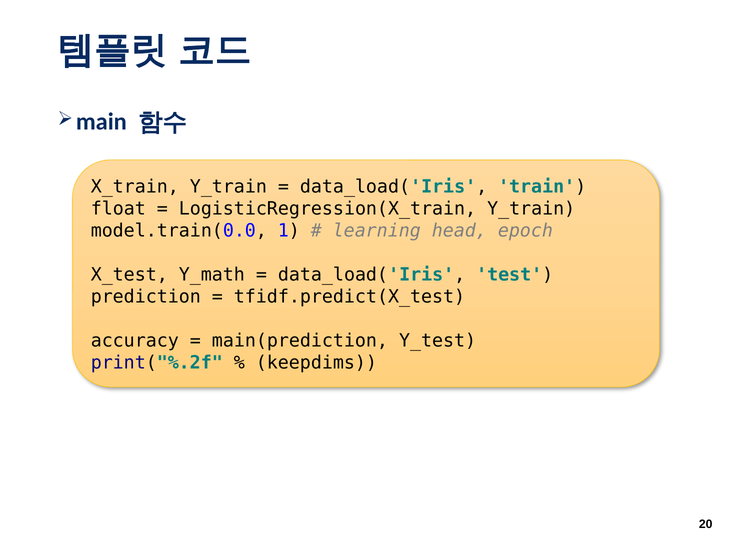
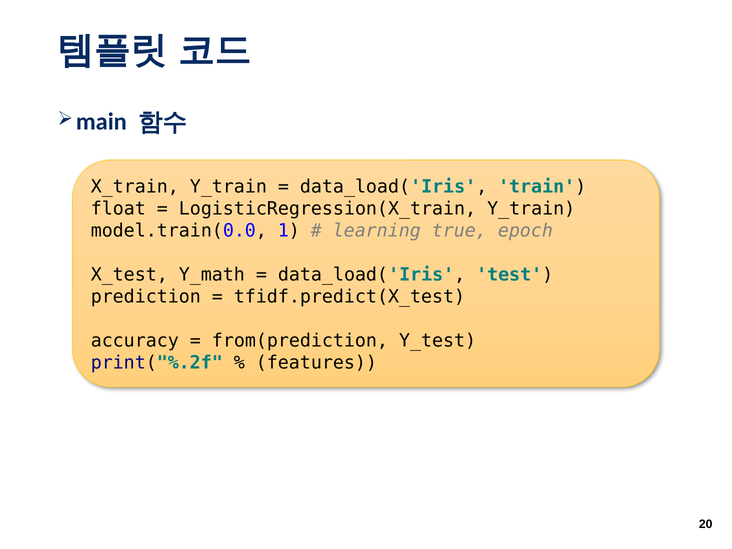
head: head -> true
main(prediction: main(prediction -> from(prediction
keepdims: keepdims -> features
